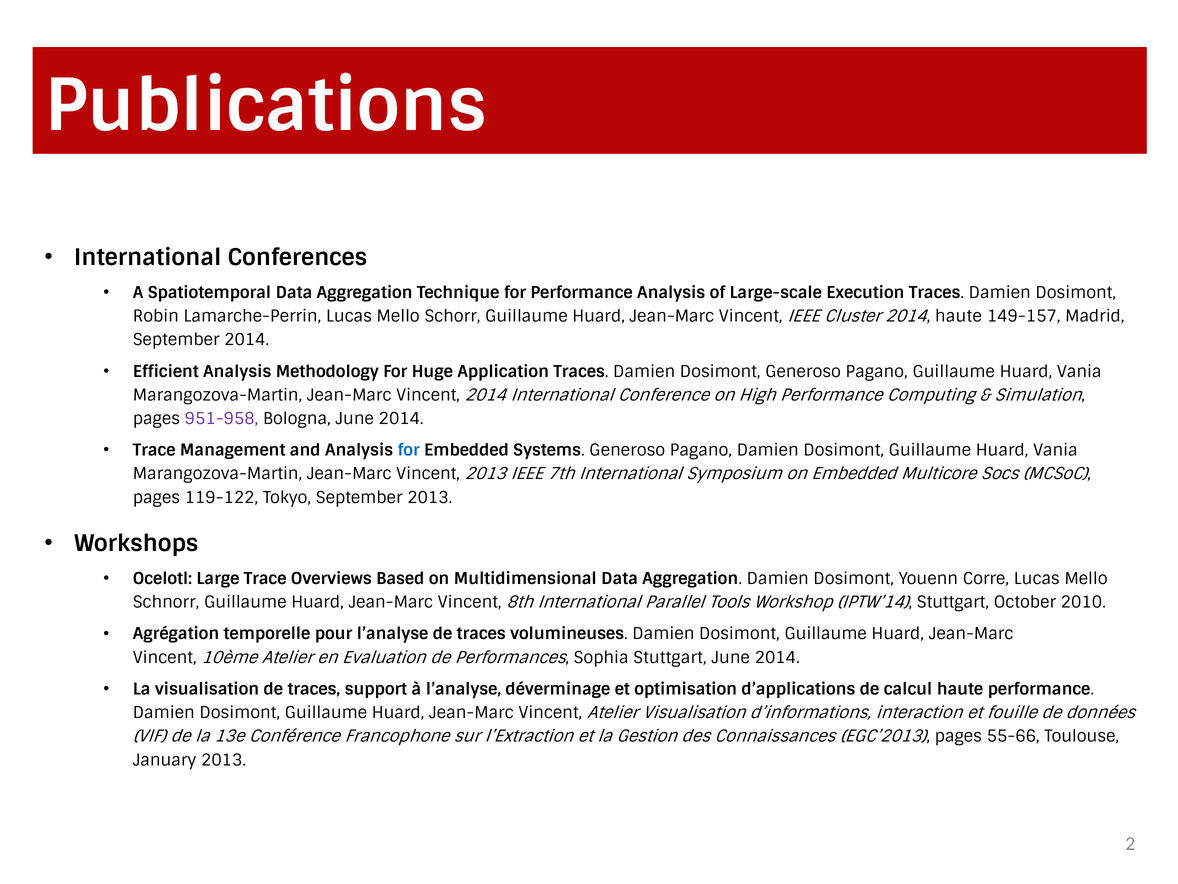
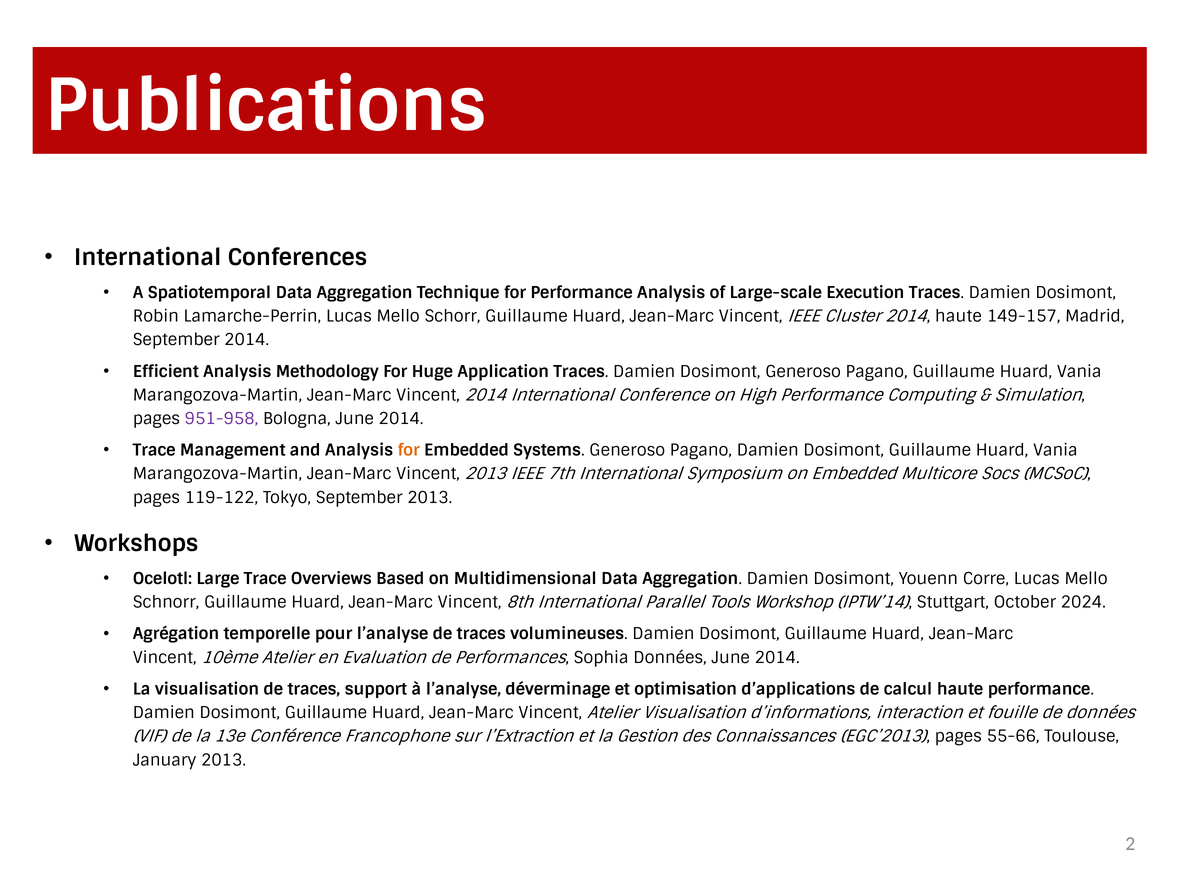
for at (409, 450) colour: blue -> orange
2010: 2010 -> 2024
Sophia Stuttgart: Stuttgart -> Données
